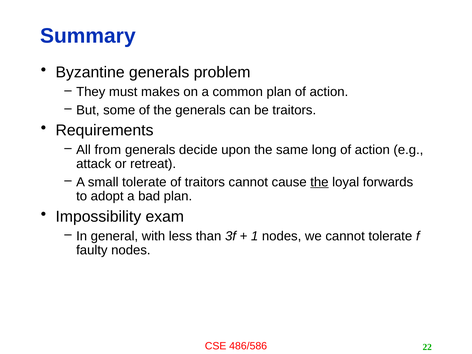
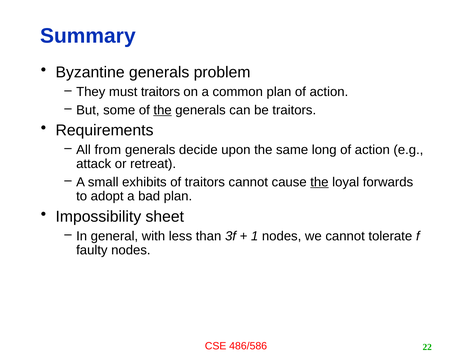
must makes: makes -> traitors
the at (163, 110) underline: none -> present
small tolerate: tolerate -> exhibits
exam: exam -> sheet
